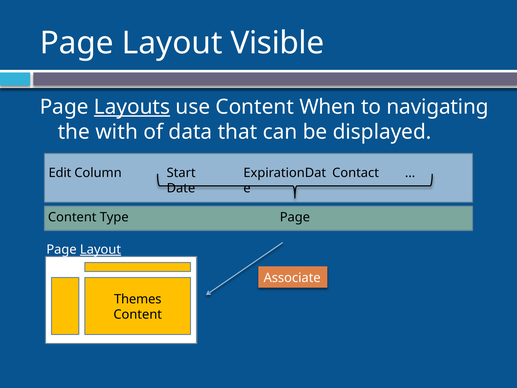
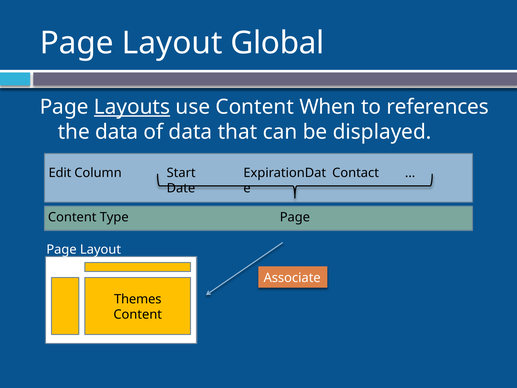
Visible: Visible -> Global
navigating: navigating -> references
the with: with -> data
Layout at (100, 249) underline: present -> none
